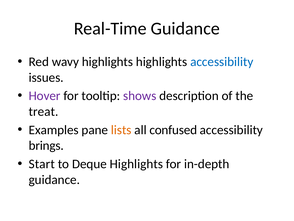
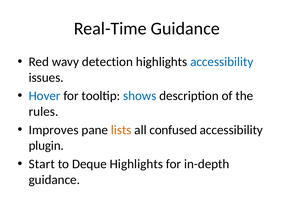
wavy highlights: highlights -> detection
Hover colour: purple -> blue
shows colour: purple -> blue
treat: treat -> rules
Examples: Examples -> Improves
brings: brings -> plugin
